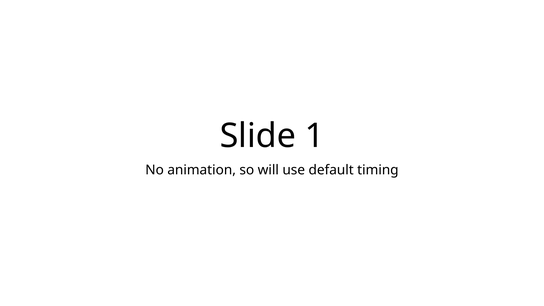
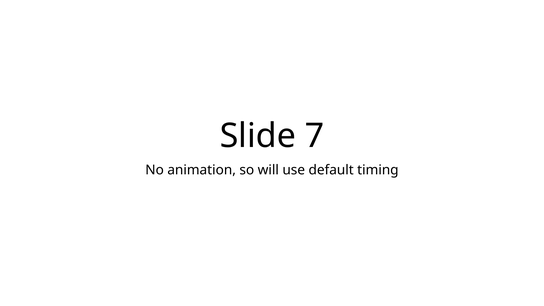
1: 1 -> 7
